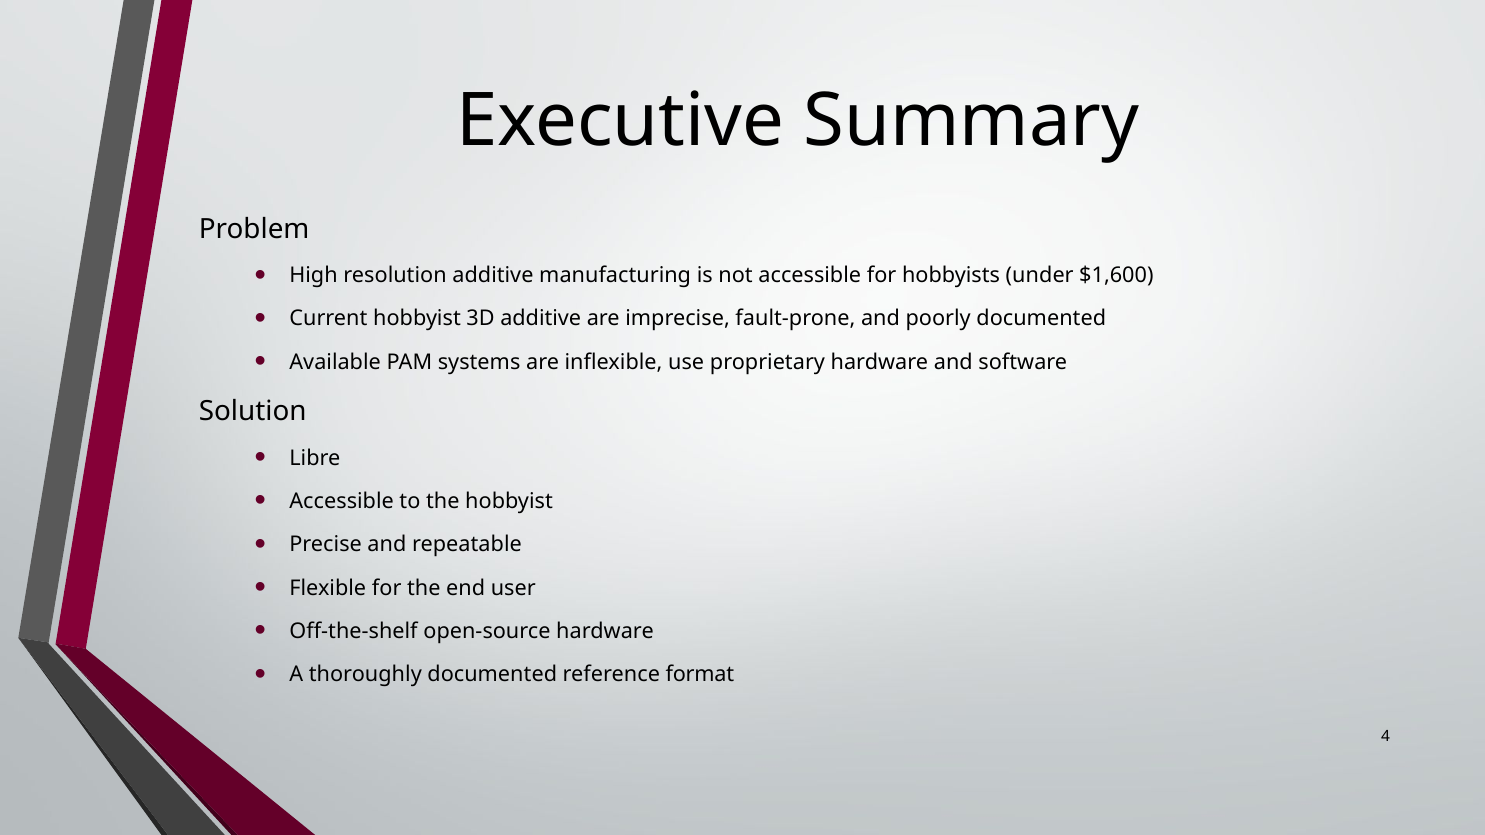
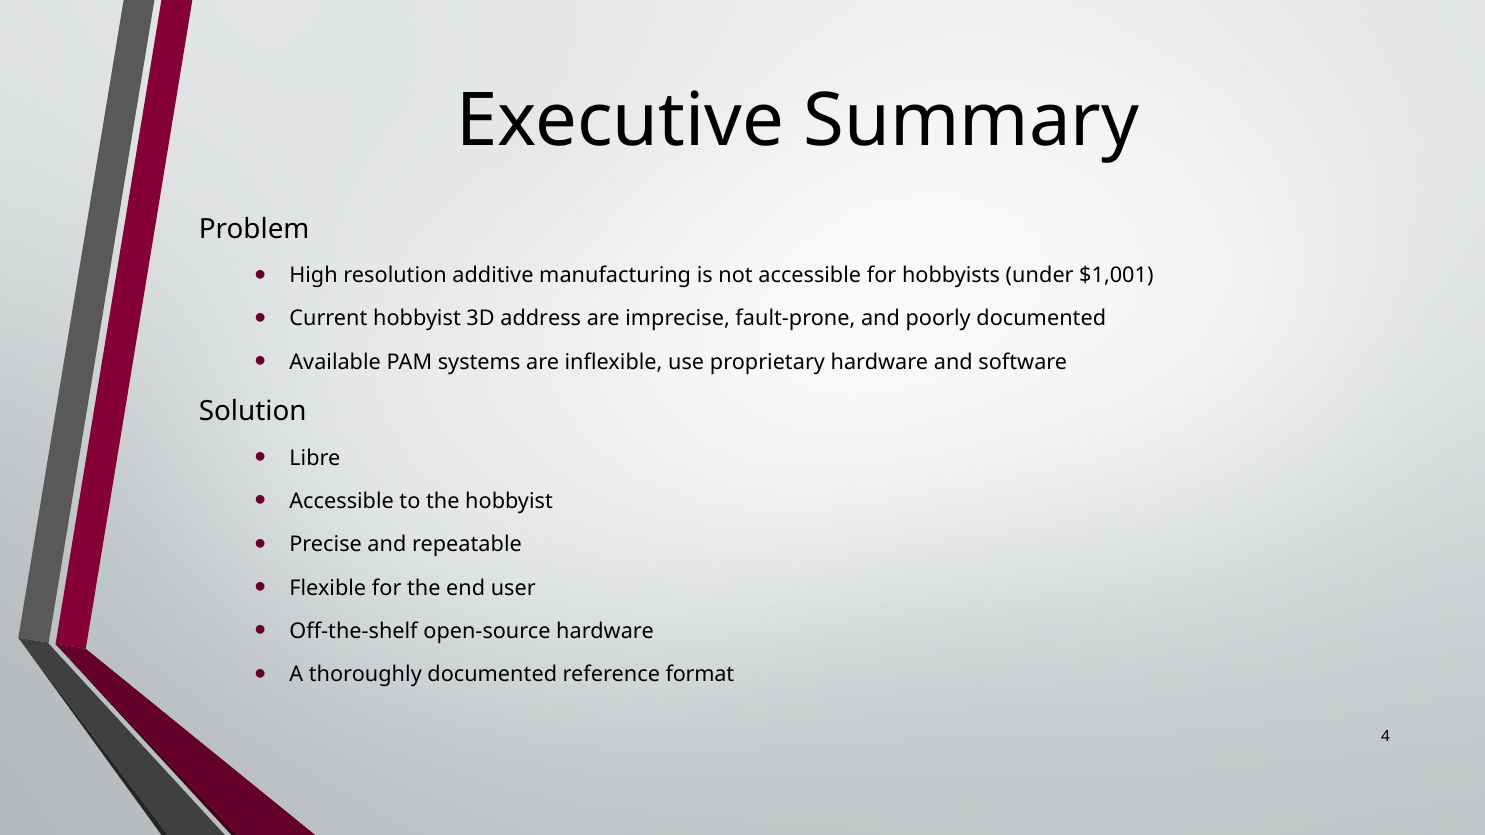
$1,600: $1,600 -> $1,001
3D additive: additive -> address
